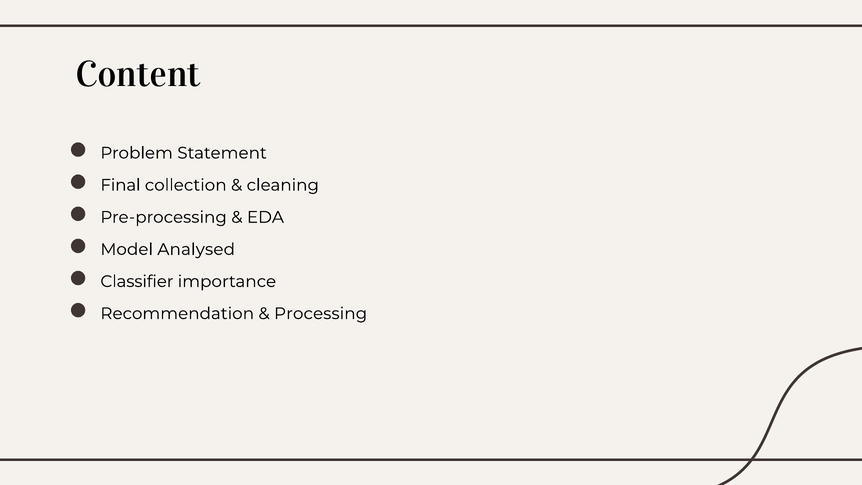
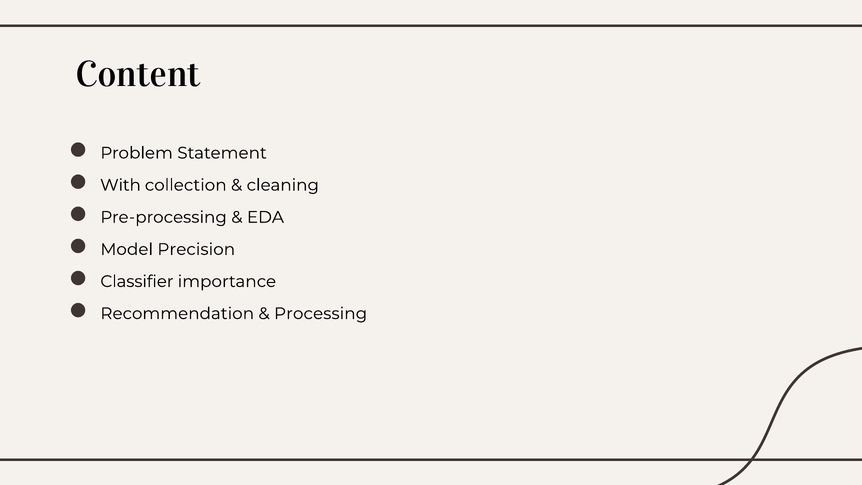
Final: Final -> With
Analysed: Analysed -> Precision
